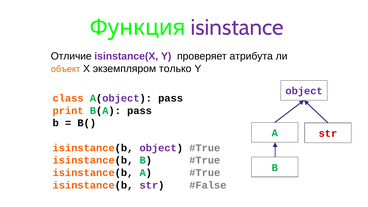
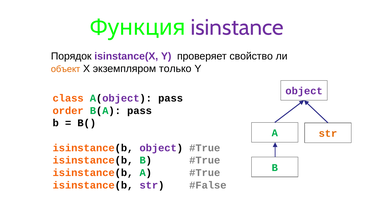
Отличие: Отличие -> Порядок
атрибута: атрибута -> свойство
print: print -> order
str at (328, 133) colour: red -> orange
